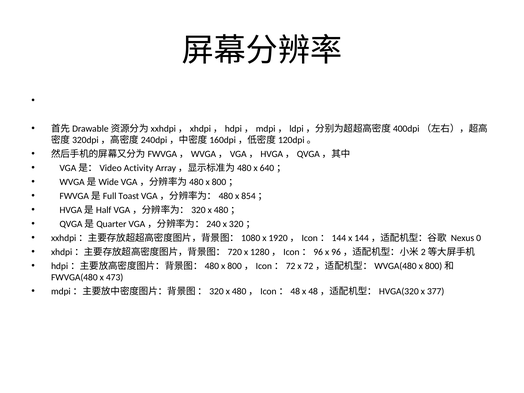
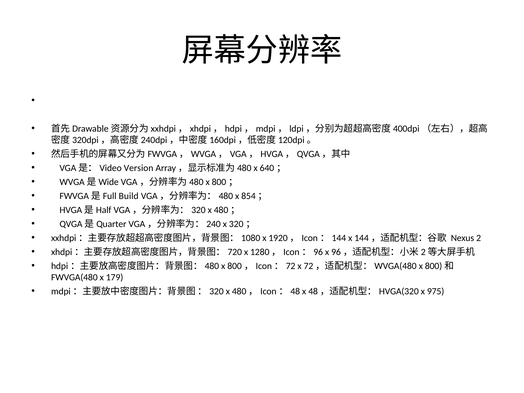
Activity: Activity -> Version
Toast: Toast -> Build
0: 0 -> 2
473: 473 -> 179
377: 377 -> 975
